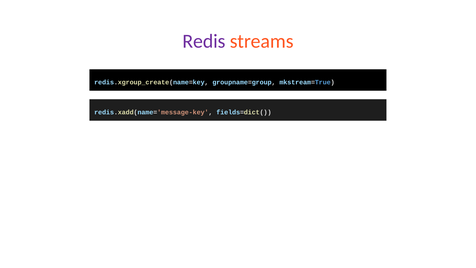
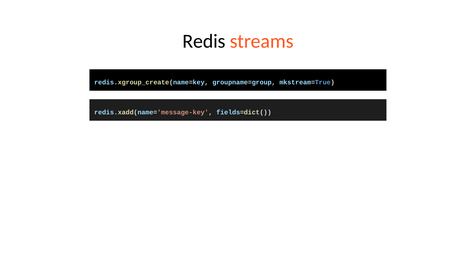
Redis colour: purple -> black
